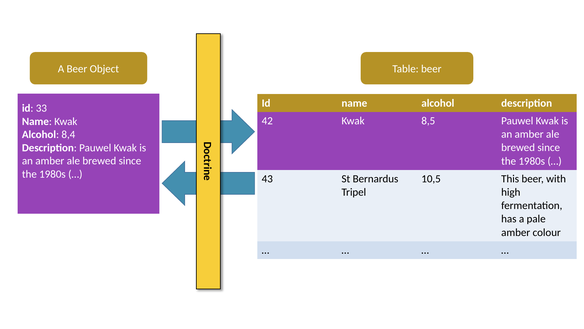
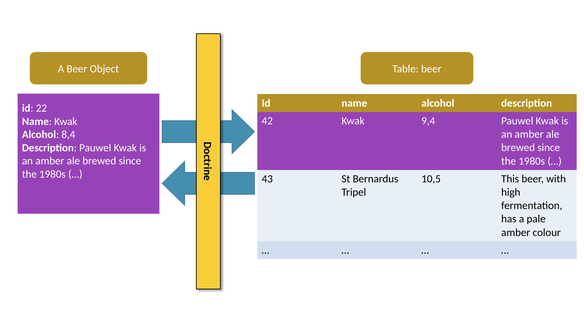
33: 33 -> 22
8,5: 8,5 -> 9,4
